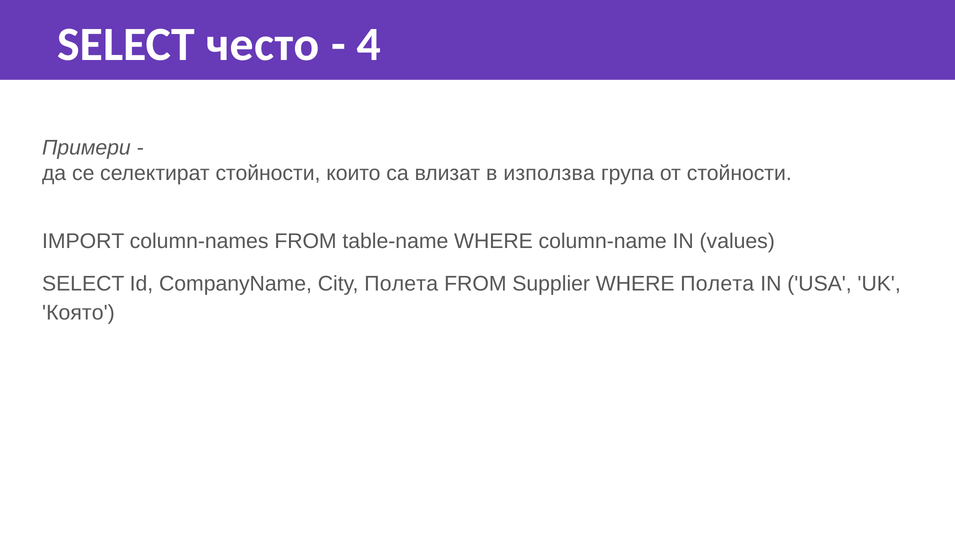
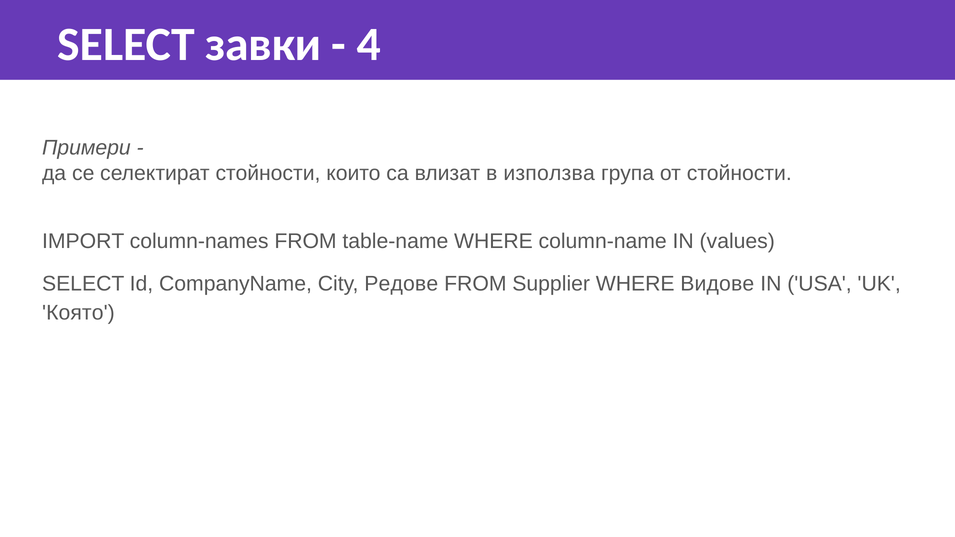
често: често -> завки
City Полета: Полета -> Редове
WHERE Полета: Полета -> Видове
